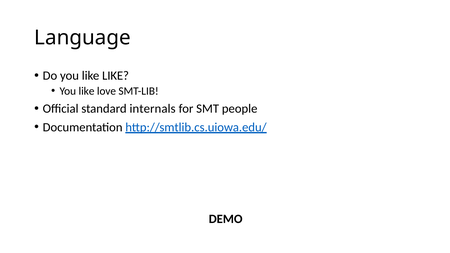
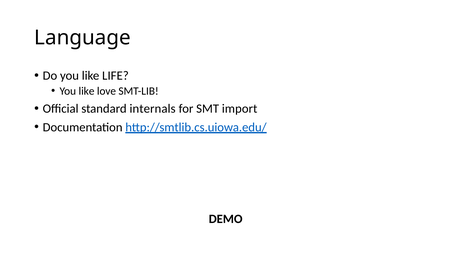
like LIKE: LIKE -> LIFE
people: people -> import
